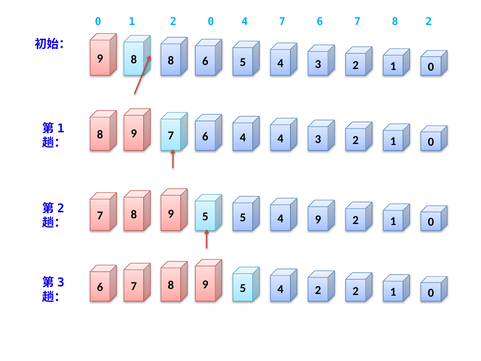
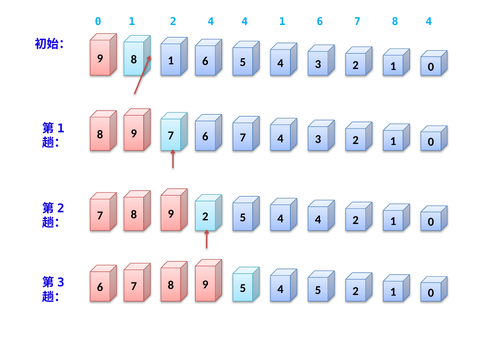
2 0: 0 -> 4
4 7: 7 -> 1
8 2: 2 -> 4
8 at (171, 60): 8 -> 1
7 6 4: 4 -> 7
7 5: 5 -> 2
5 4 9: 9 -> 4
4 2: 2 -> 5
